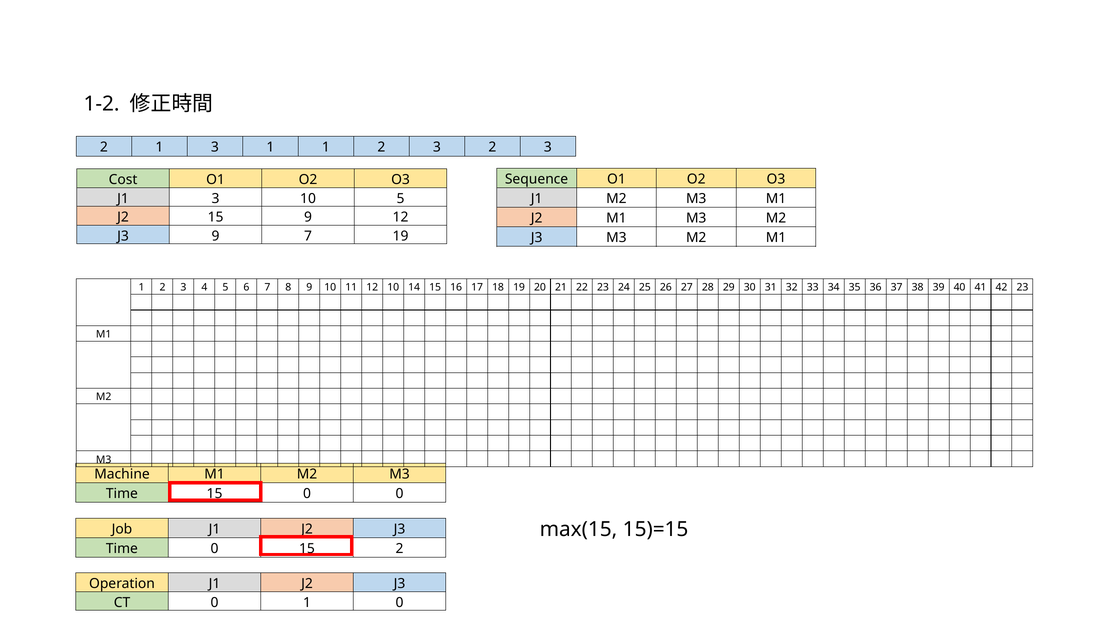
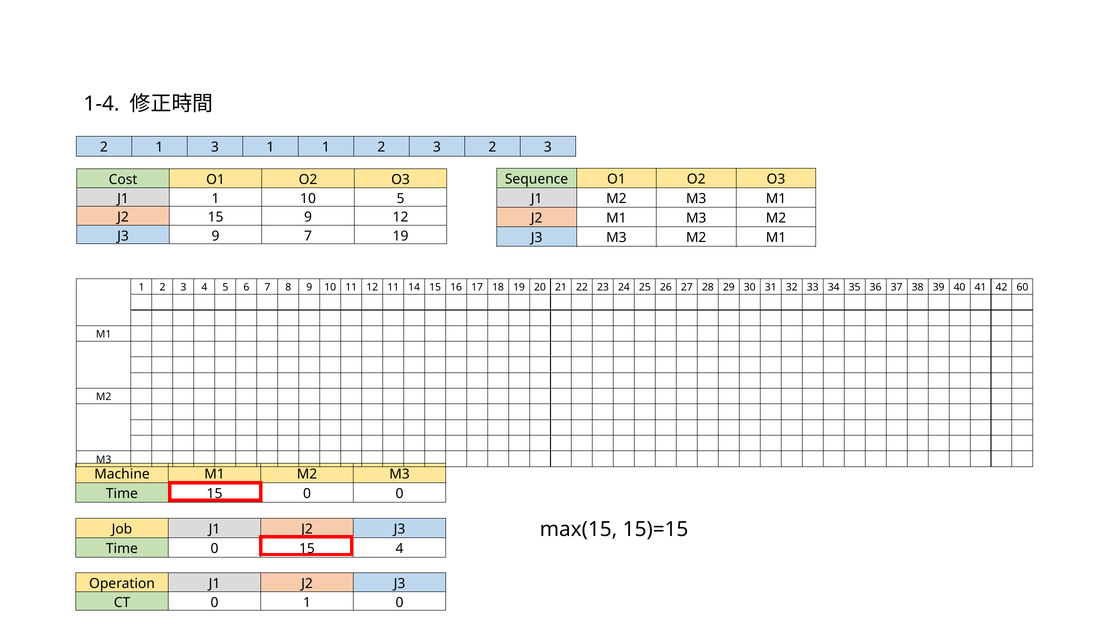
1-2: 1-2 -> 1-4
3 at (216, 199): 3 -> 1
12 10: 10 -> 11
42 23: 23 -> 60
2 at (400, 549): 2 -> 4
